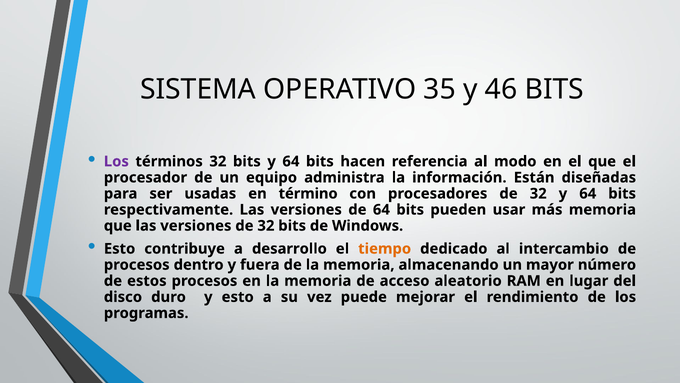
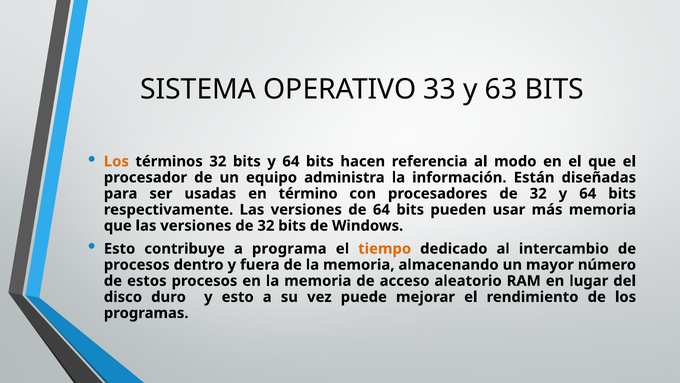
35: 35 -> 33
46: 46 -> 63
Los at (116, 161) colour: purple -> orange
desarrollo: desarrollo -> programa
